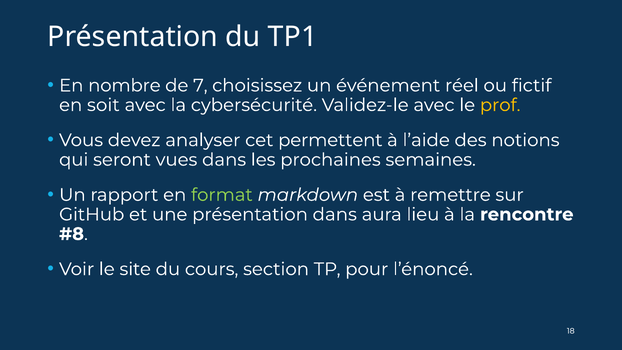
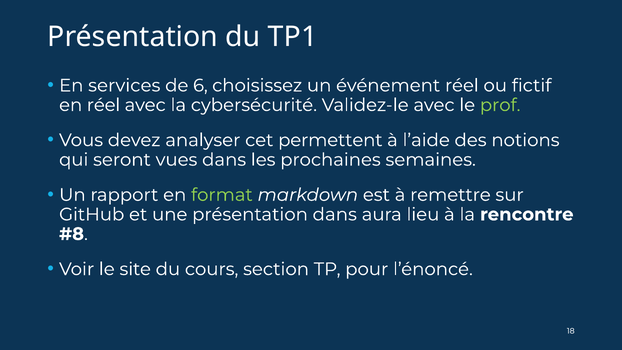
nombre: nombre -> services
7: 7 -> 6
en soit: soit -> réel
prof colour: yellow -> light green
